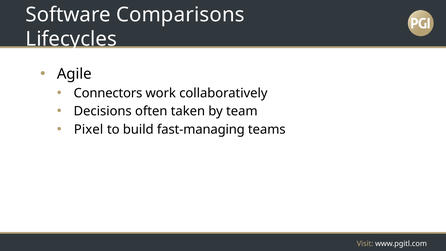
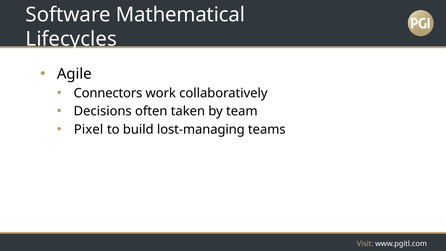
Comparisons: Comparisons -> Mathematical
fast-managing: fast-managing -> lost-managing
